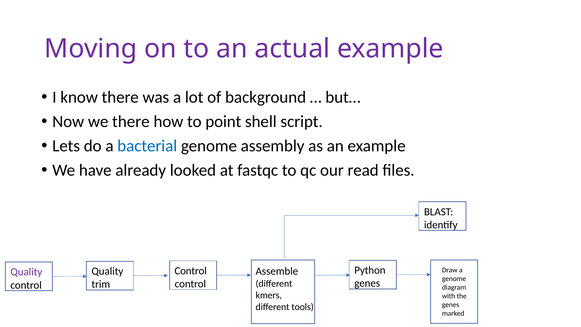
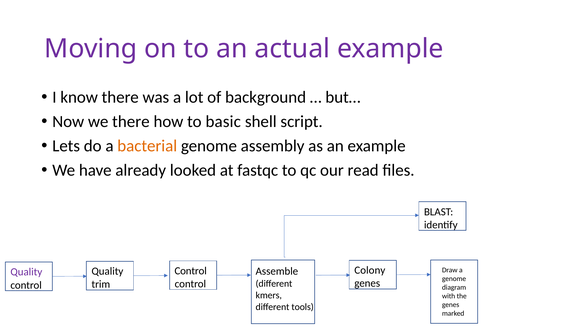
point: point -> basic
bacterial colour: blue -> orange
Python: Python -> Colony
